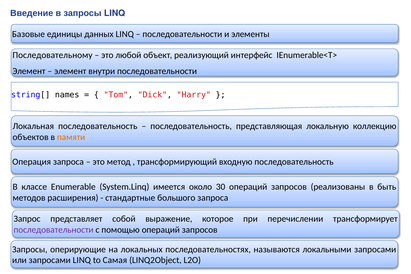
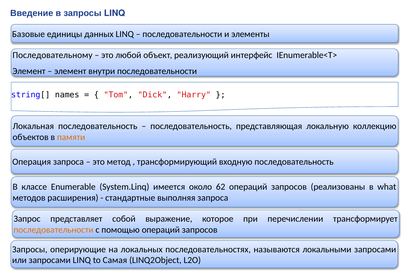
30: 30 -> 62
быть: быть -> what
большого: большого -> выполняя
последовательности at (54, 230) colour: purple -> orange
